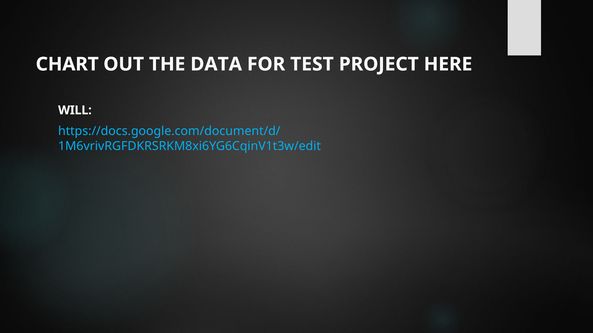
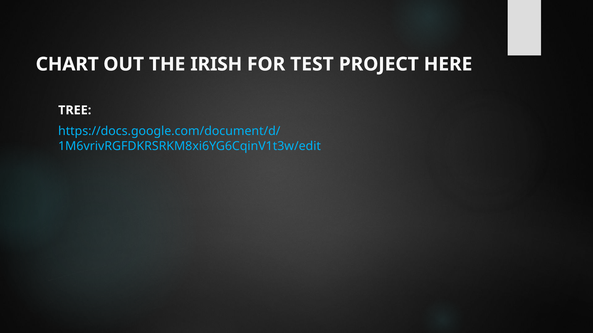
DATA: DATA -> IRISH
WILL: WILL -> TREE
